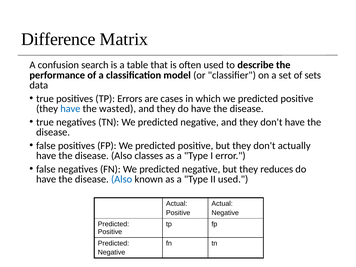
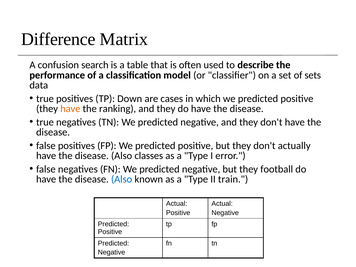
Errors: Errors -> Down
have at (70, 109) colour: blue -> orange
wasted: wasted -> ranking
reduces: reduces -> football
II used: used -> train
